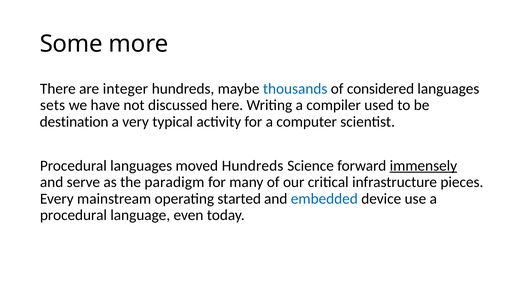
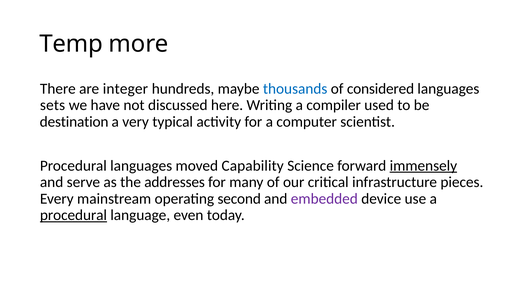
Some: Some -> Temp
moved Hundreds: Hundreds -> Capability
paradigm: paradigm -> addresses
started: started -> second
embedded colour: blue -> purple
procedural at (73, 215) underline: none -> present
